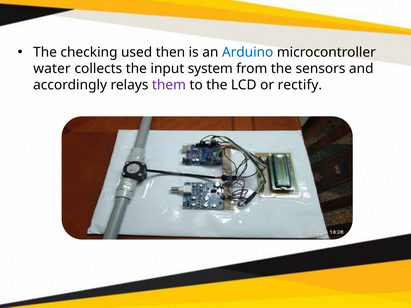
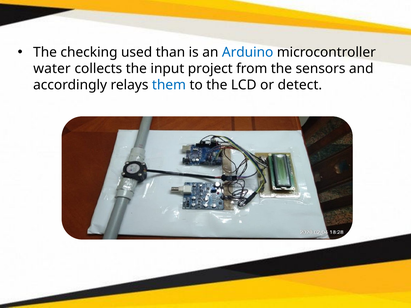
then: then -> than
system: system -> project
them colour: purple -> blue
rectify: rectify -> detect
